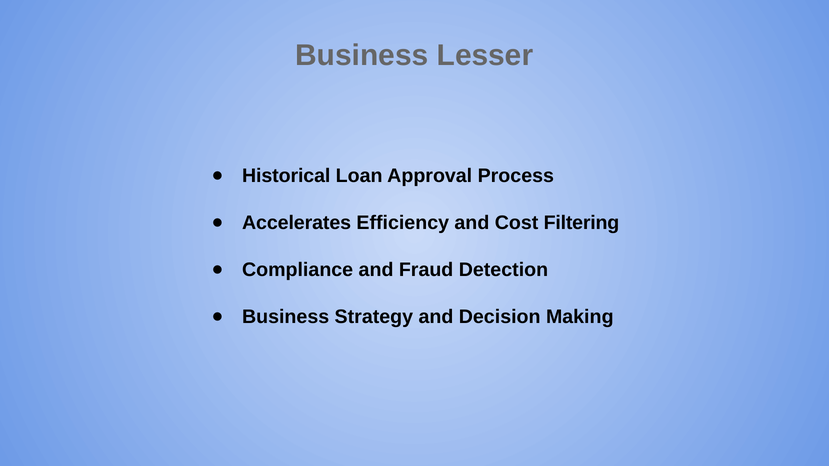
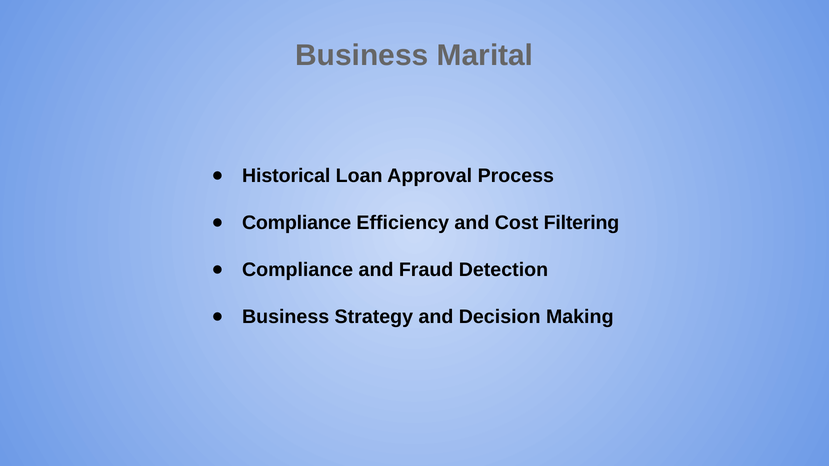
Lesser: Lesser -> Marital
Accelerates at (297, 223): Accelerates -> Compliance
